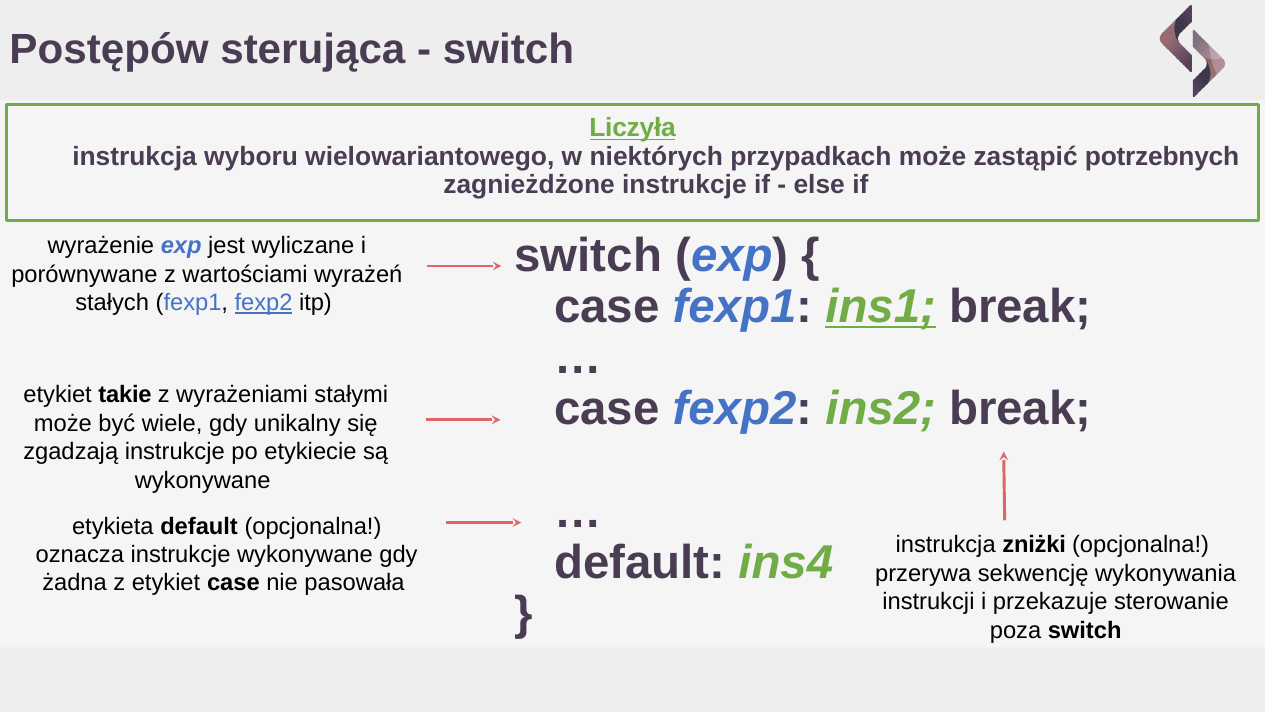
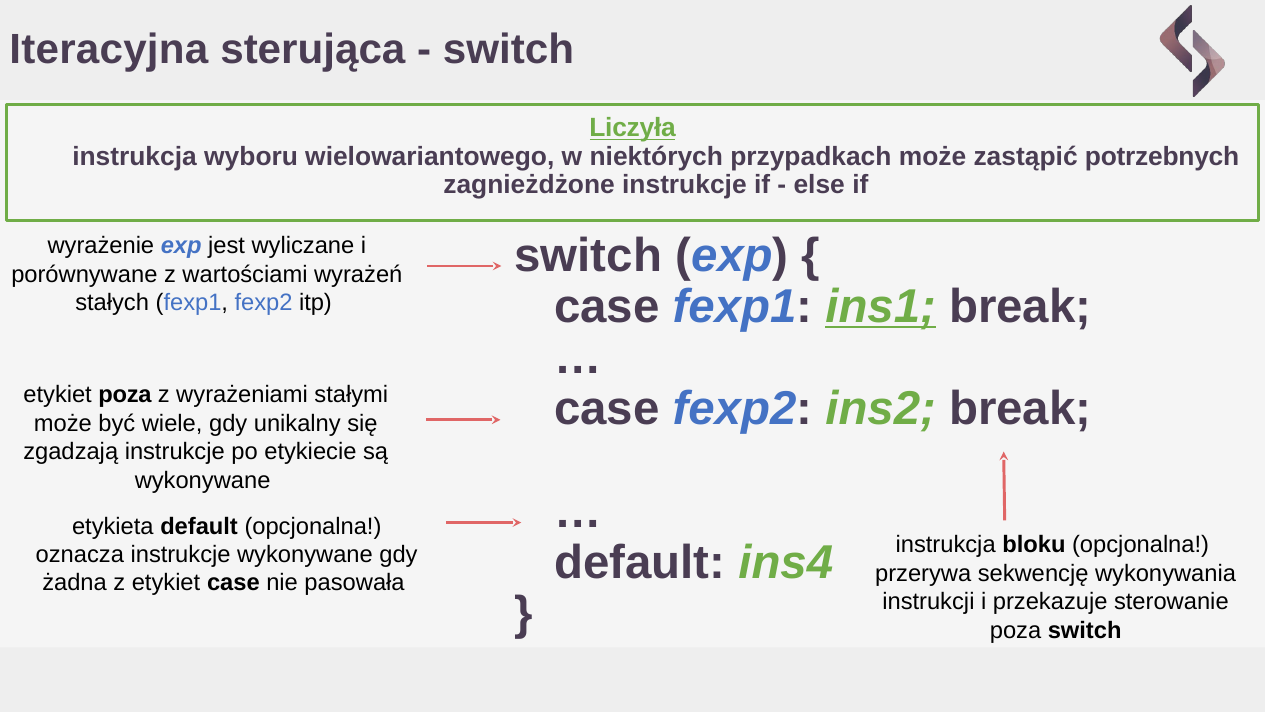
Postępów: Postępów -> Iteracyjna
fexp2 at (263, 303) underline: present -> none
etykiet takie: takie -> poza
zniżki: zniżki -> bloku
